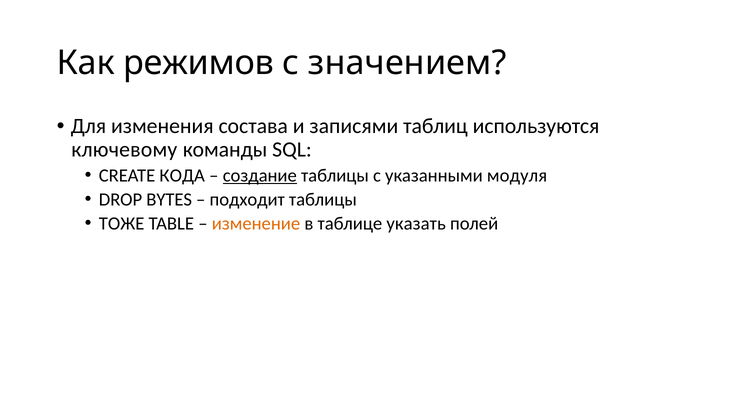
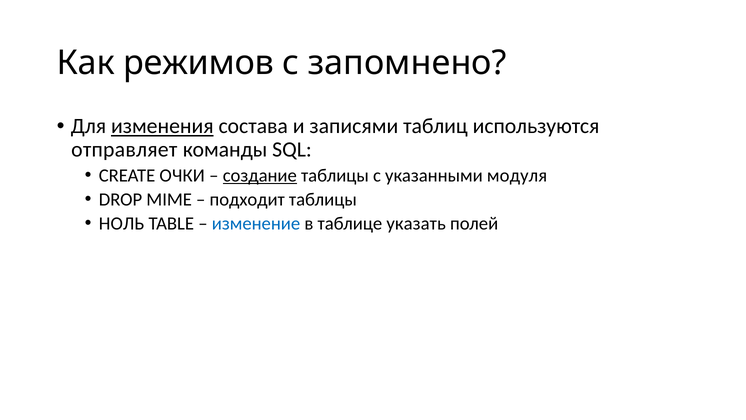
значением: значением -> запомнено
изменения underline: none -> present
ключевому: ключевому -> отправляет
КОДА: КОДА -> ОЧКИ
BYTES: BYTES -> MIME
ТОЖЕ: ТОЖЕ -> НОЛЬ
изменение colour: orange -> blue
